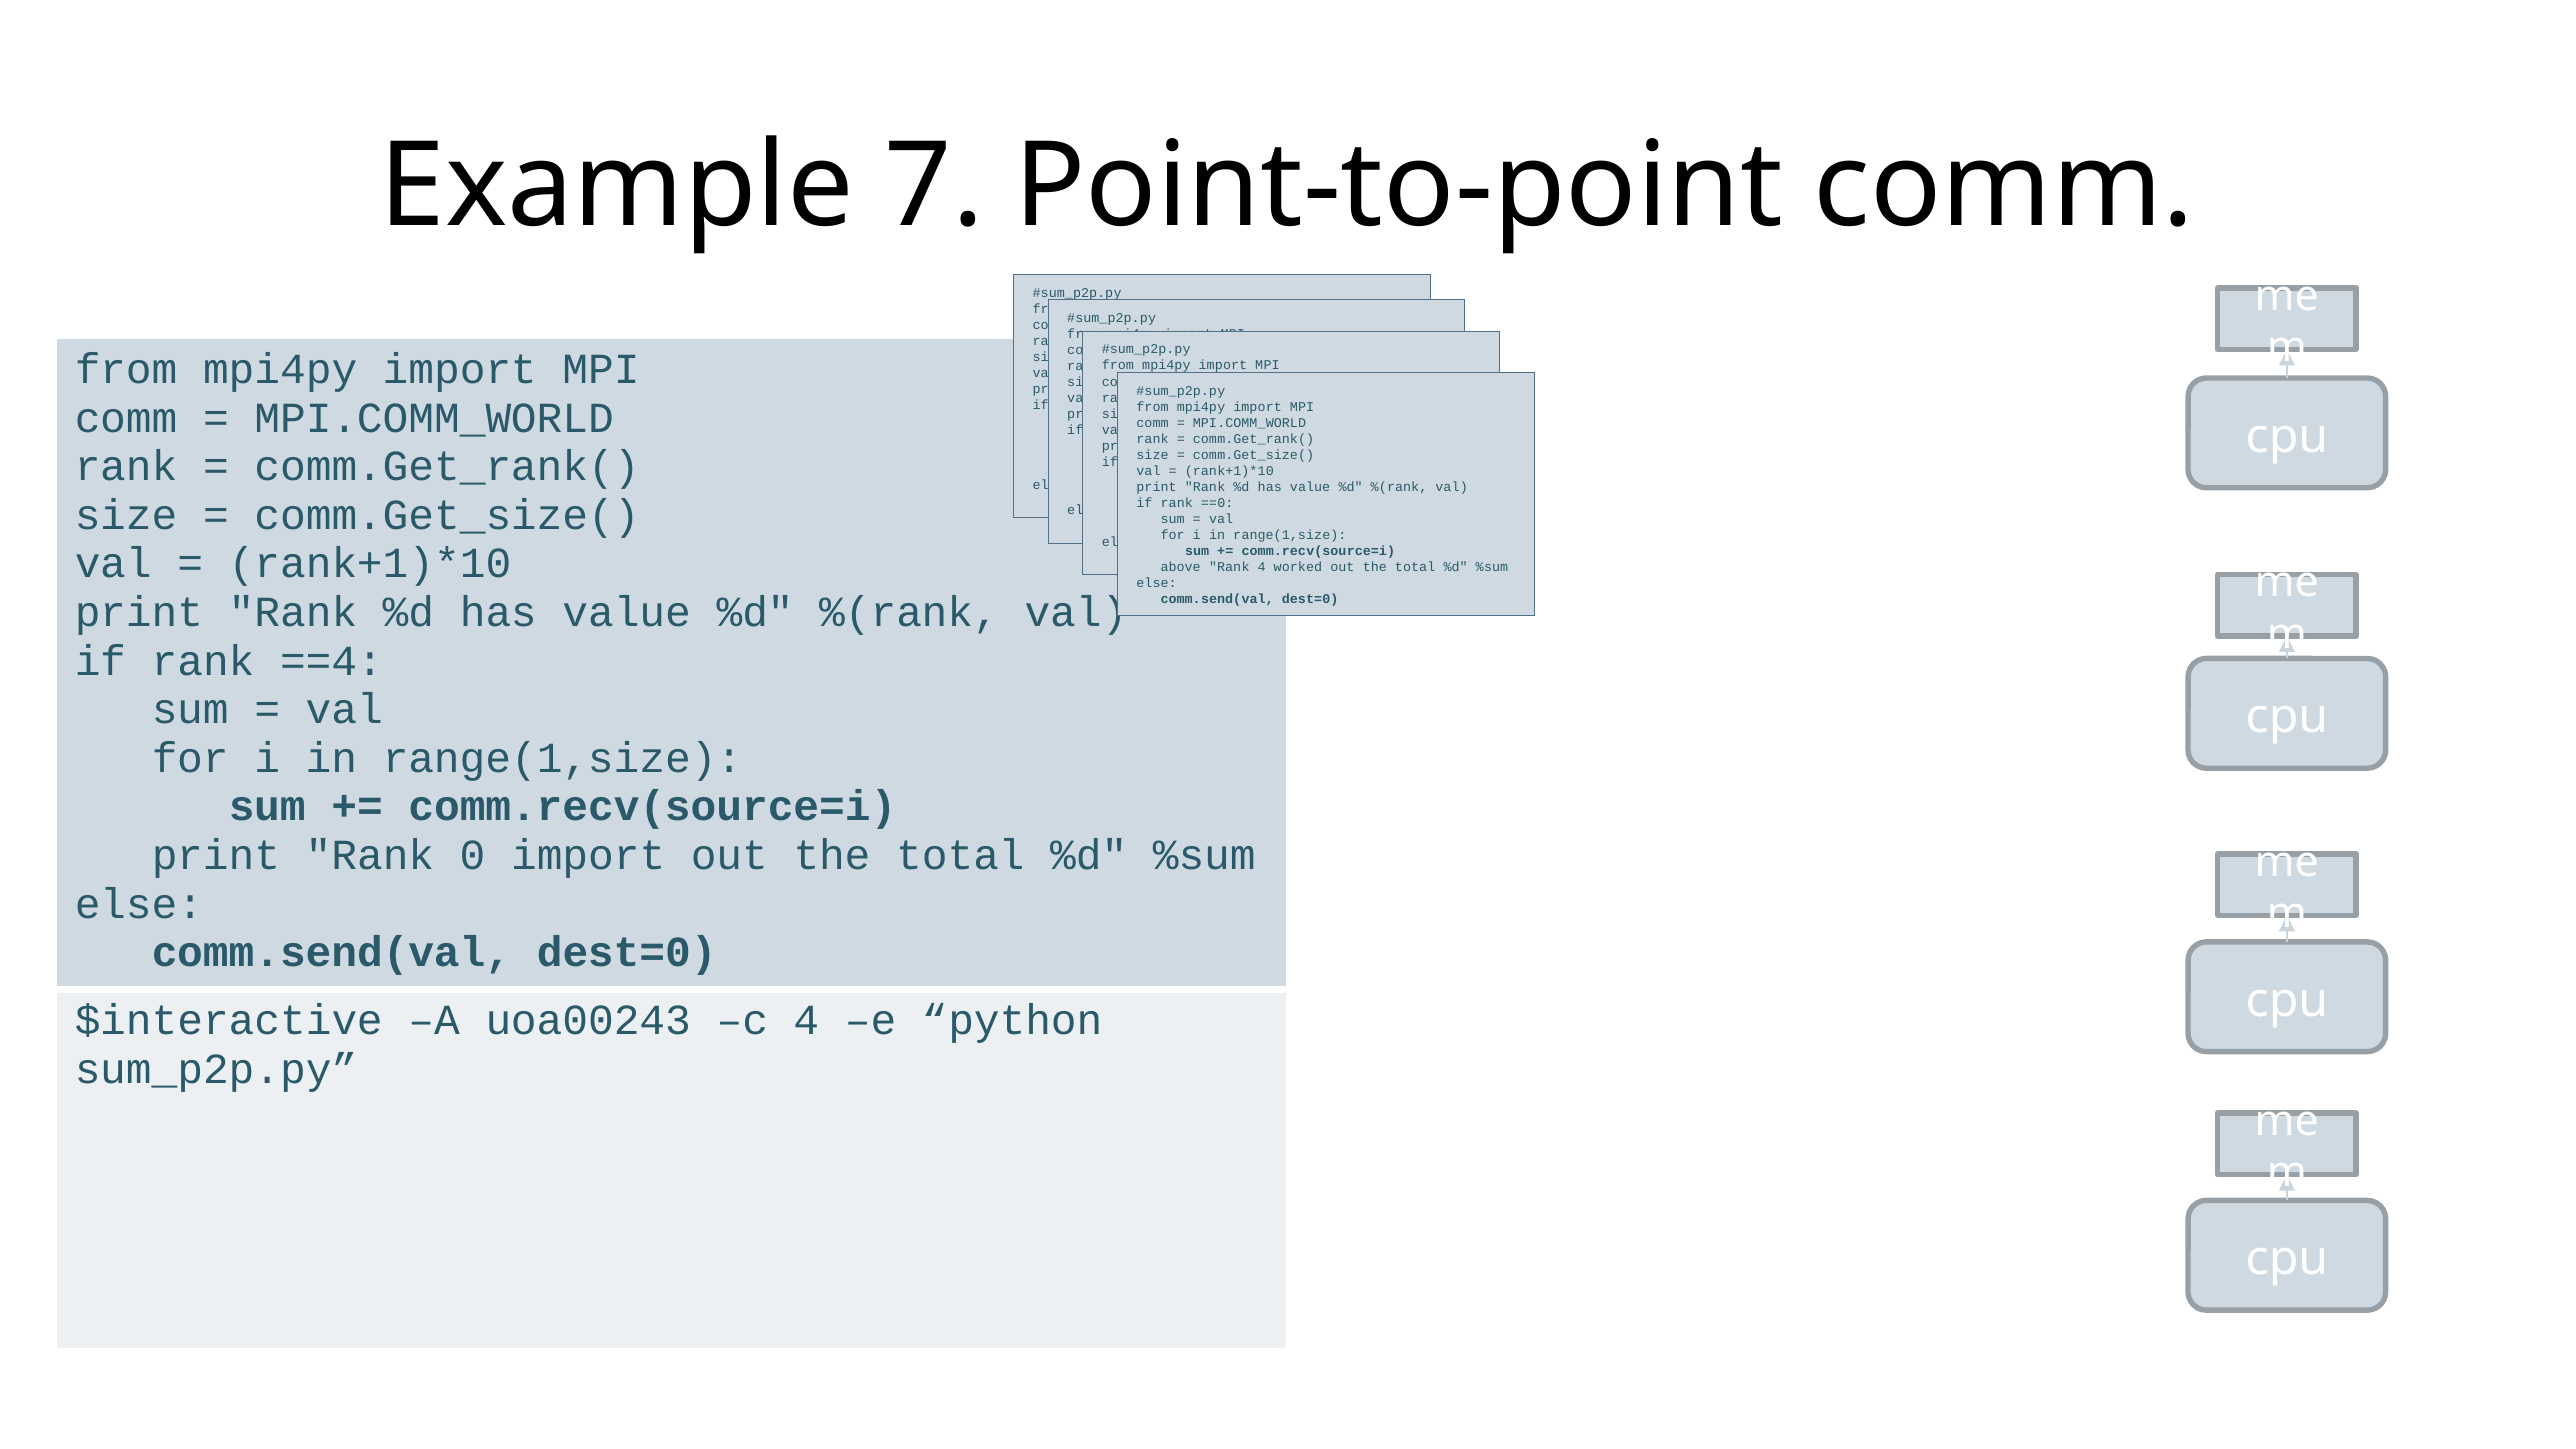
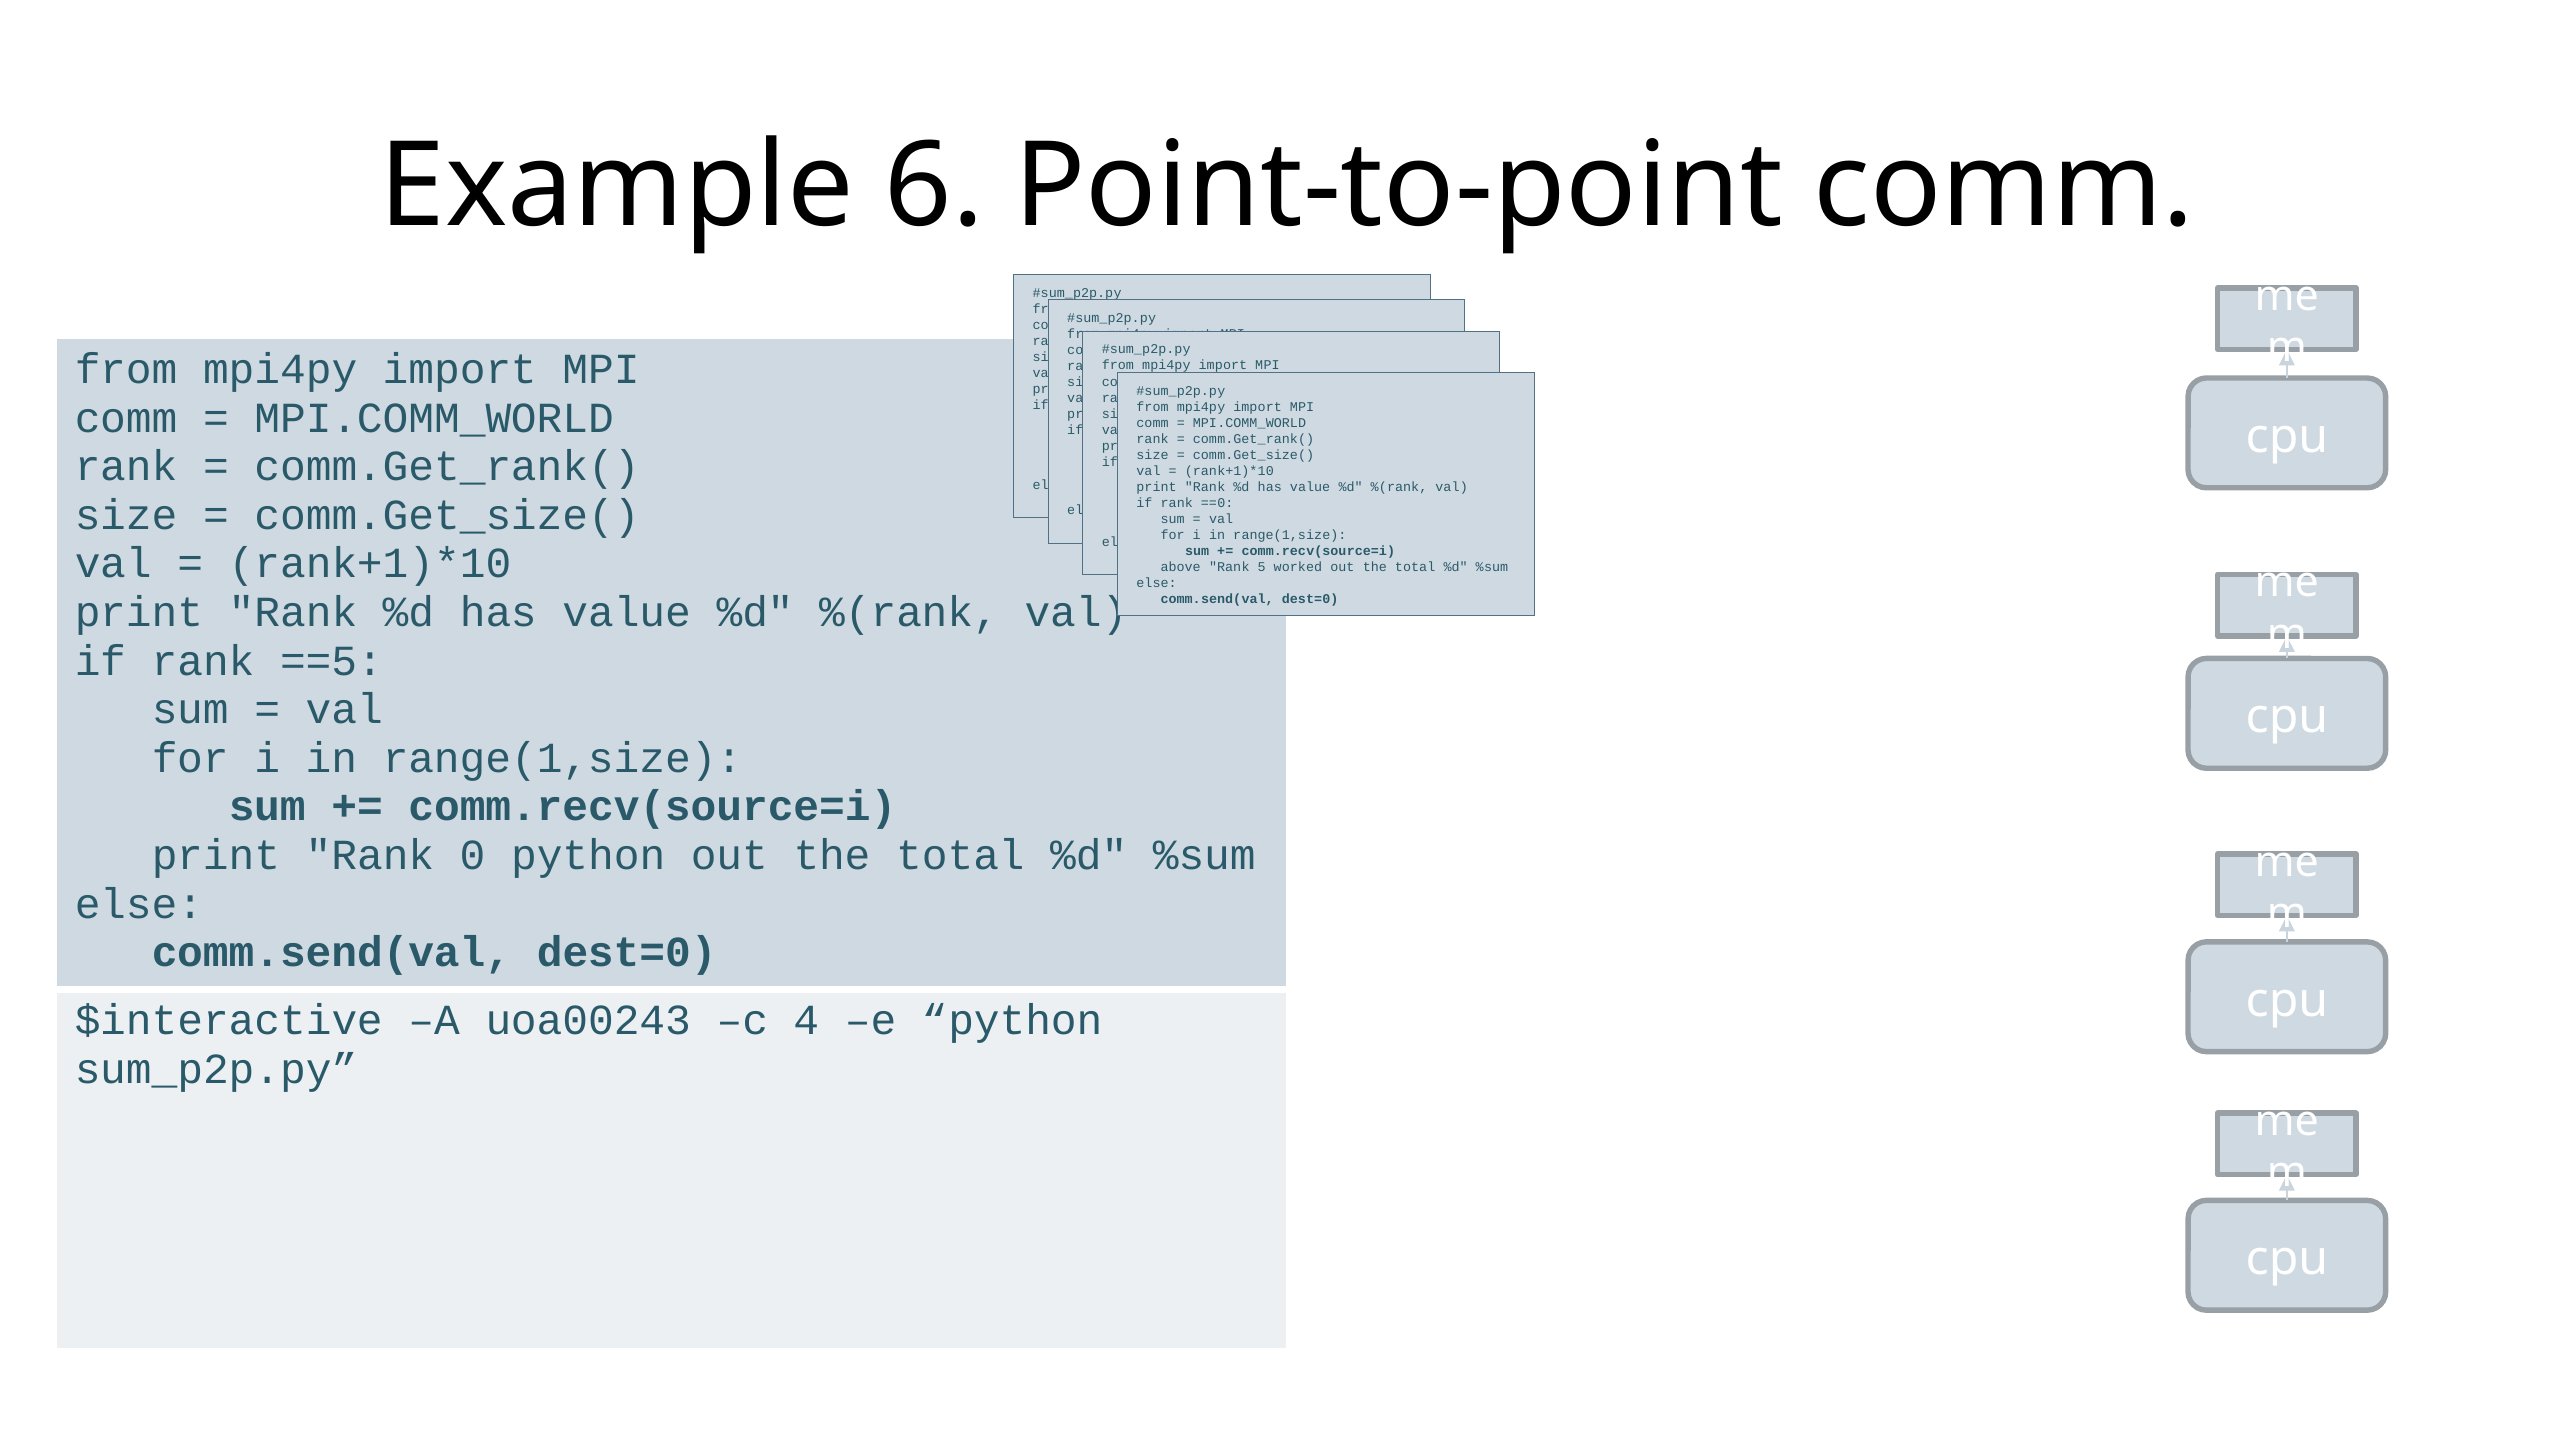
7: 7 -> 6
Rank 4: 4 -> 5
==4: ==4 -> ==5
0 import: import -> python
